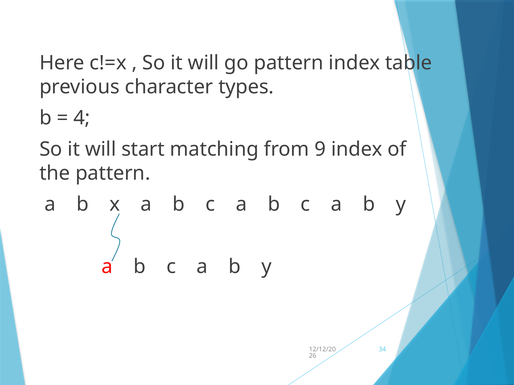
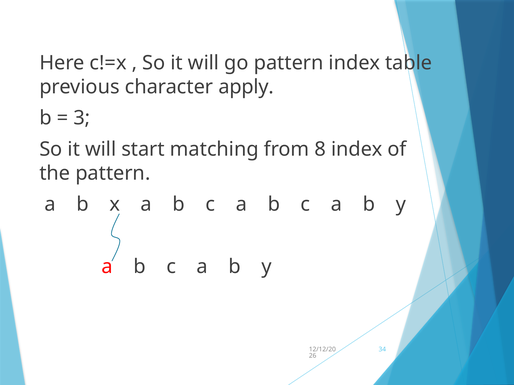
types: types -> apply
4: 4 -> 3
9: 9 -> 8
